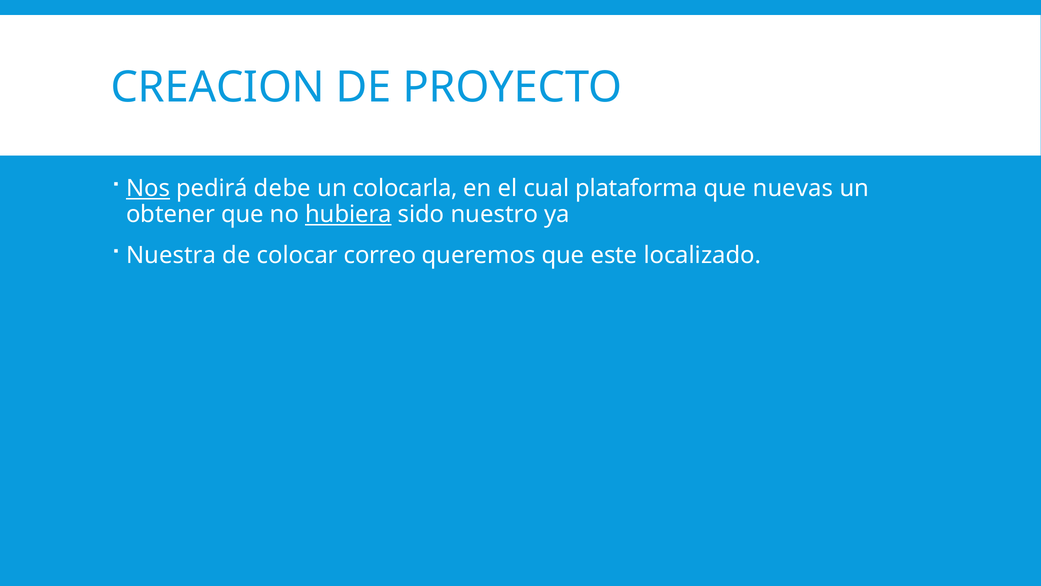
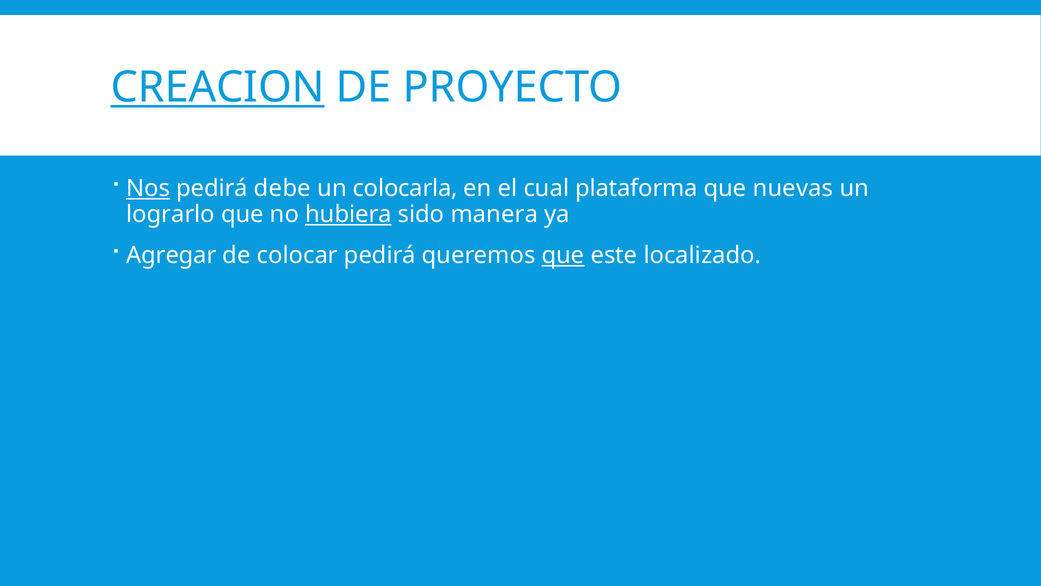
CREACION underline: none -> present
obtener: obtener -> lograrlo
nuestro: nuestro -> manera
Nuestra: Nuestra -> Agregar
colocar correo: correo -> pedirá
que at (563, 255) underline: none -> present
